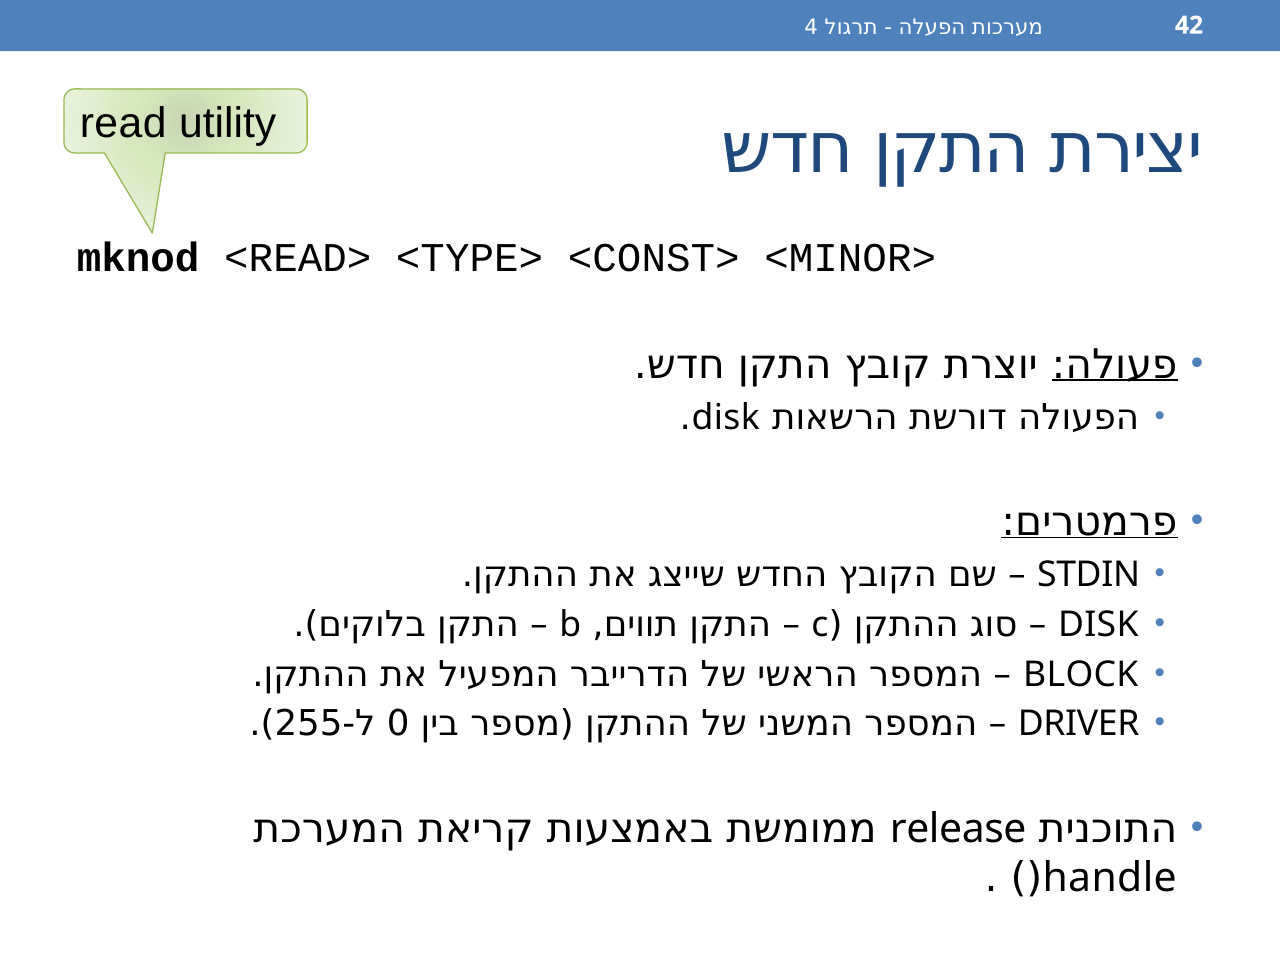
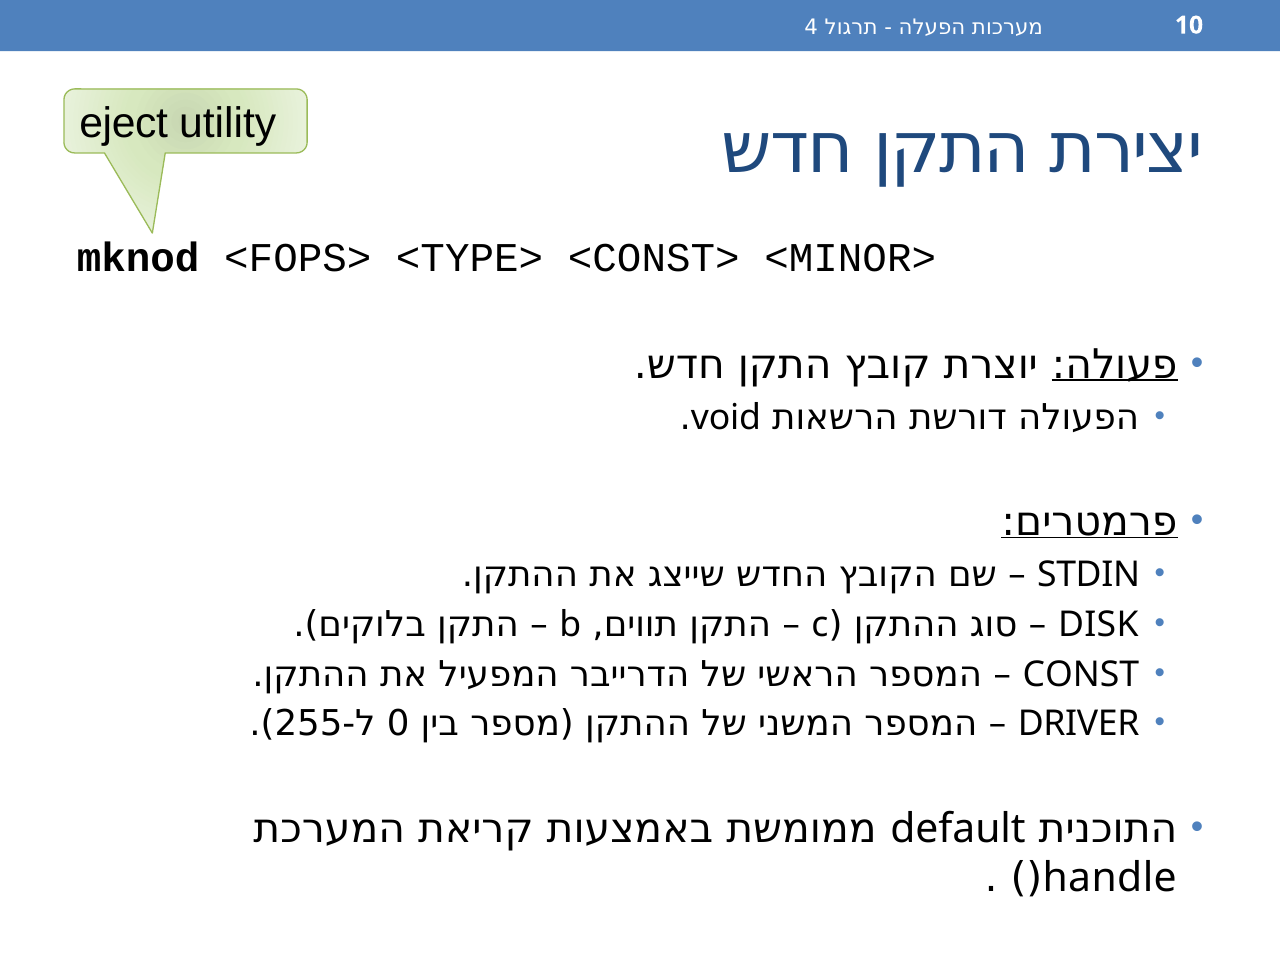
42: 42 -> 10
read: read -> eject
<READ>: <READ> -> <FOPS>
disk at (726, 418): disk -> void
BLOCK: BLOCK -> CONST
release: release -> default
